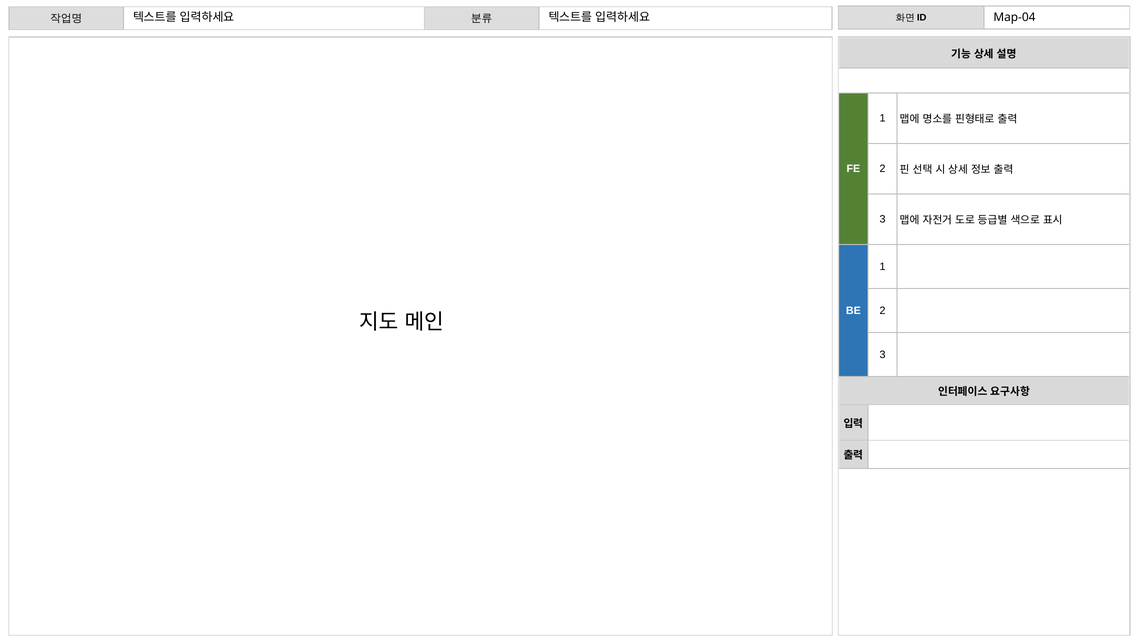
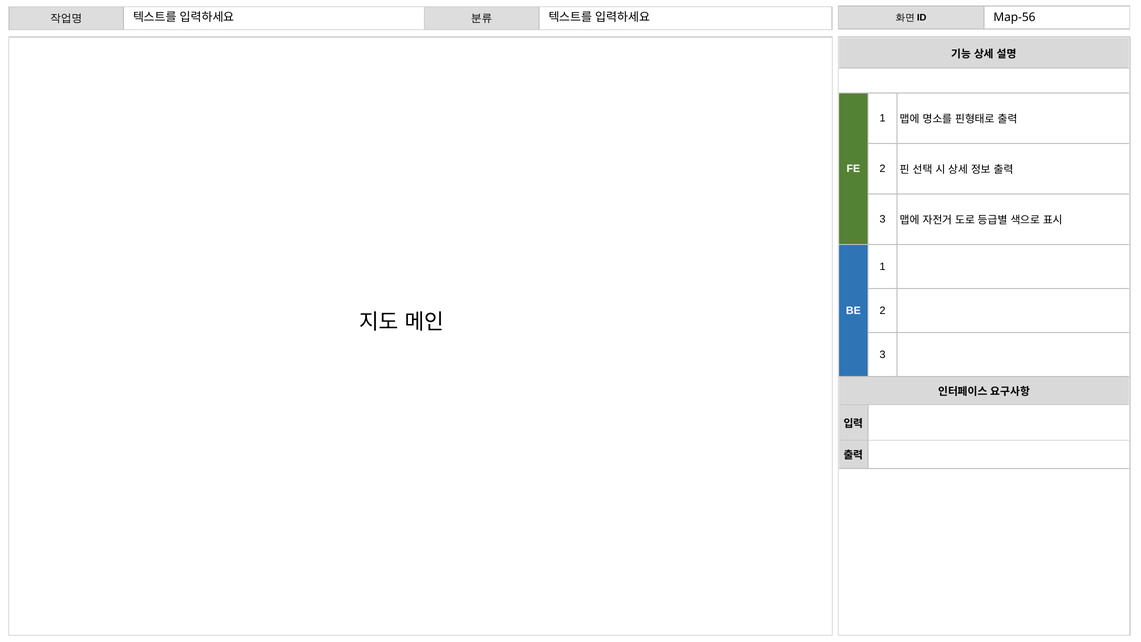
Map-04: Map-04 -> Map-56
